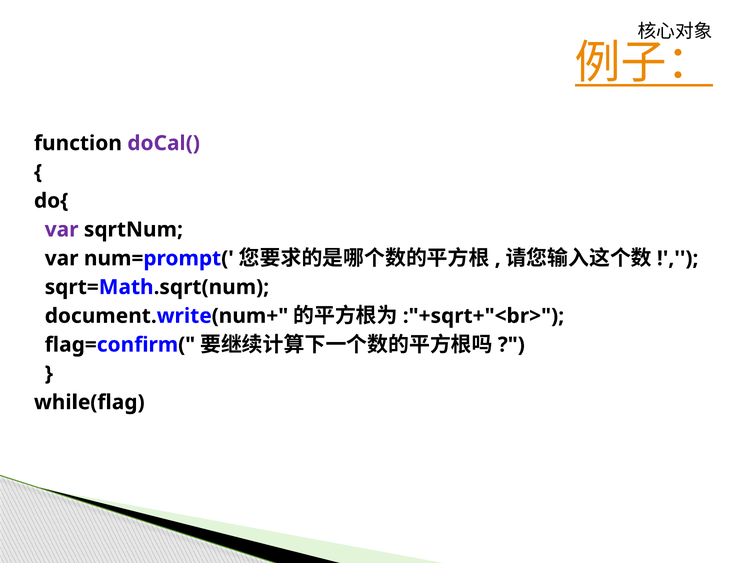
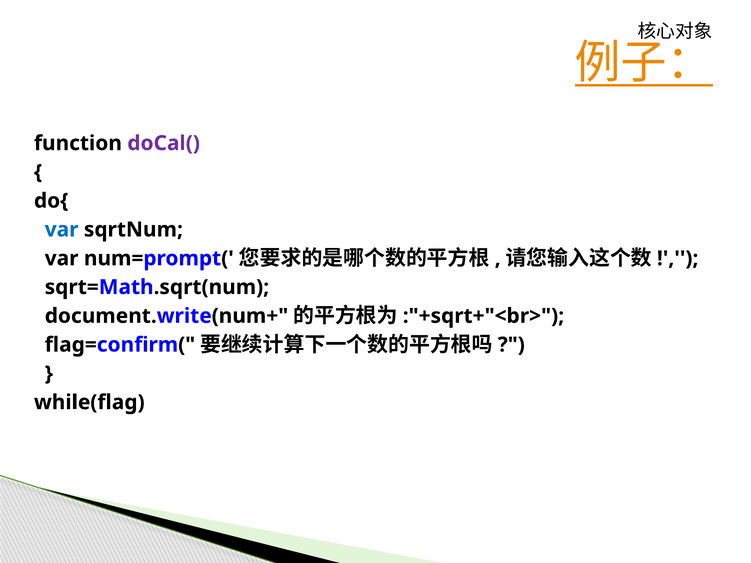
var at (62, 230) colour: purple -> blue
